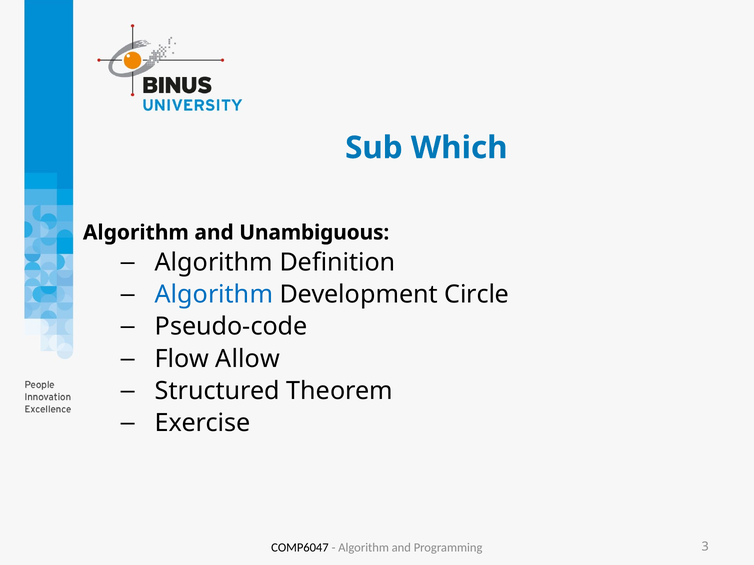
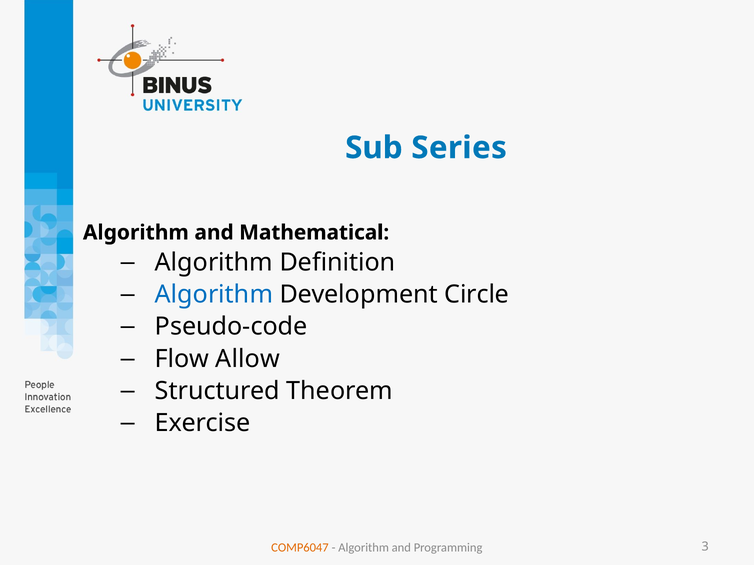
Which: Which -> Series
Unambiguous: Unambiguous -> Mathematical
COMP6047 colour: black -> orange
